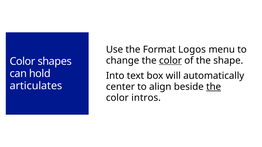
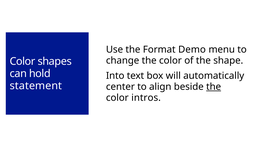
Logos: Logos -> Demo
color at (170, 61) underline: present -> none
articulates: articulates -> statement
